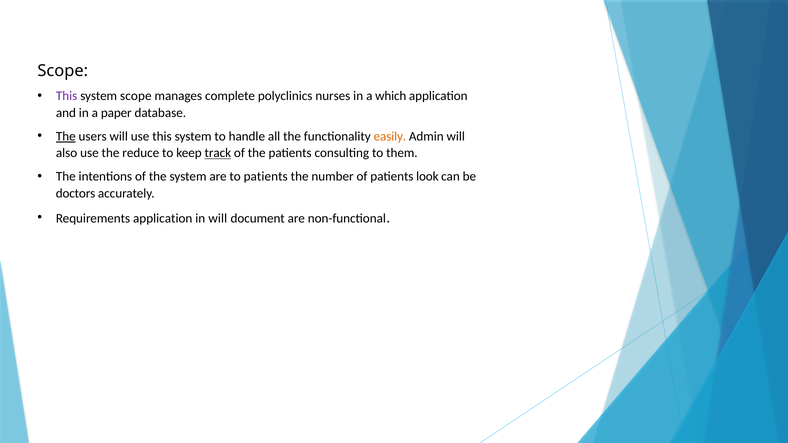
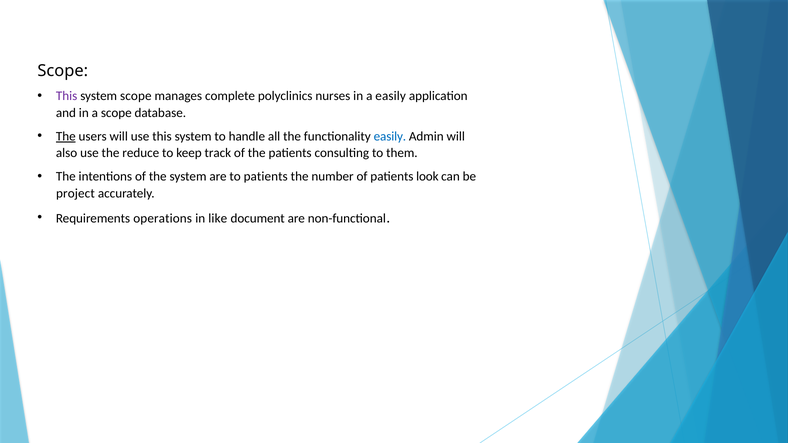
a which: which -> easily
a paper: paper -> scope
easily at (390, 136) colour: orange -> blue
track underline: present -> none
doctors: doctors -> project
Requirements application: application -> operations
in will: will -> like
